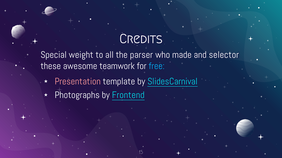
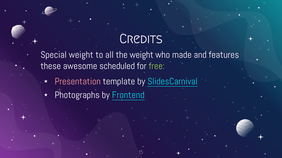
the parser: parser -> weight
selector: selector -> features
teamwork: teamwork -> scheduled
free colour: light blue -> light green
